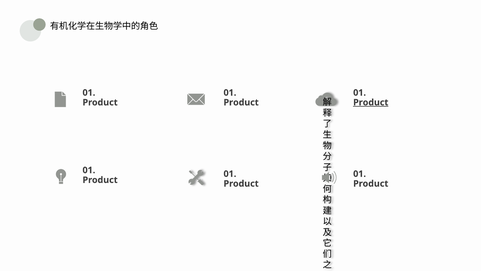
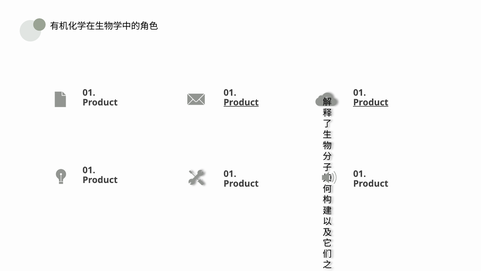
Product at (241, 102) underline: none -> present
